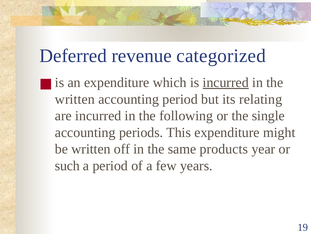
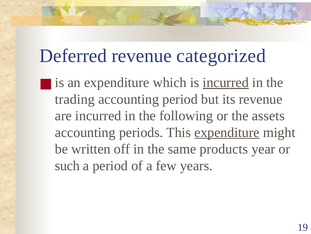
written at (75, 99): written -> trading
its relating: relating -> revenue
single: single -> assets
expenditure at (227, 132) underline: none -> present
